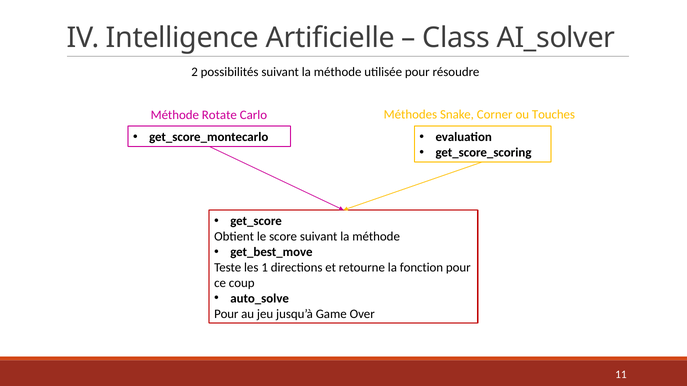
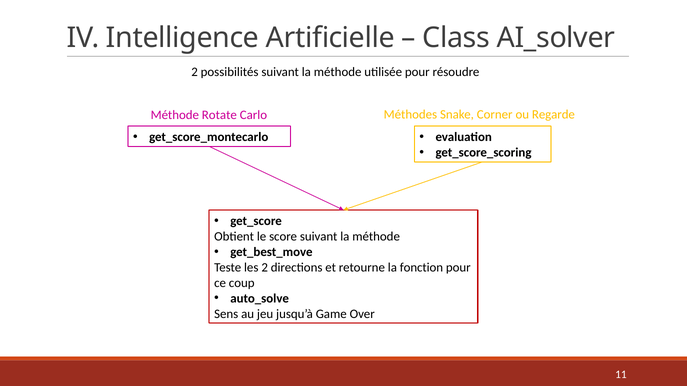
Touches: Touches -> Regarde
les 1: 1 -> 2
Pour at (226, 314): Pour -> Sens
